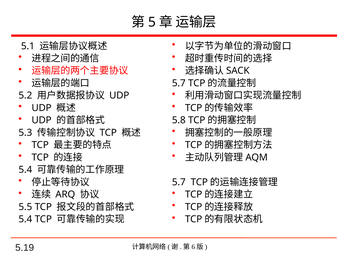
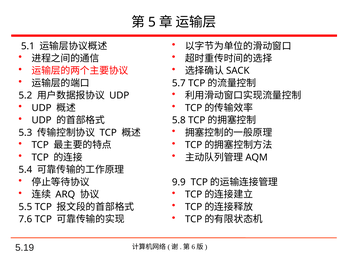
5.7 at (179, 182): 5.7 -> 9.9
5.4 at (25, 219): 5.4 -> 7.6
